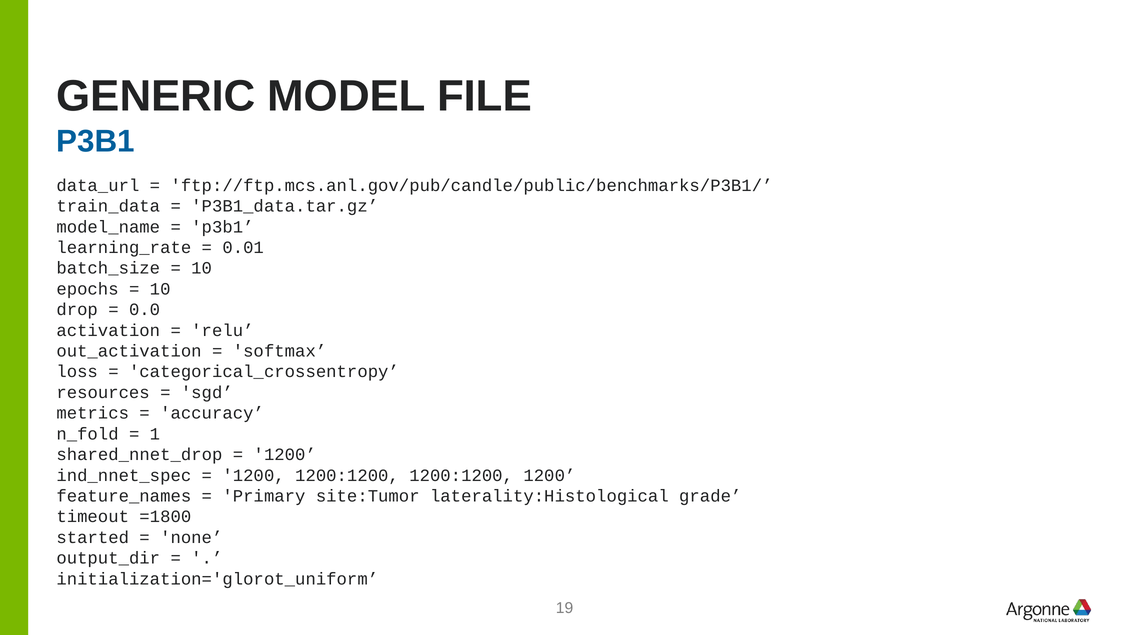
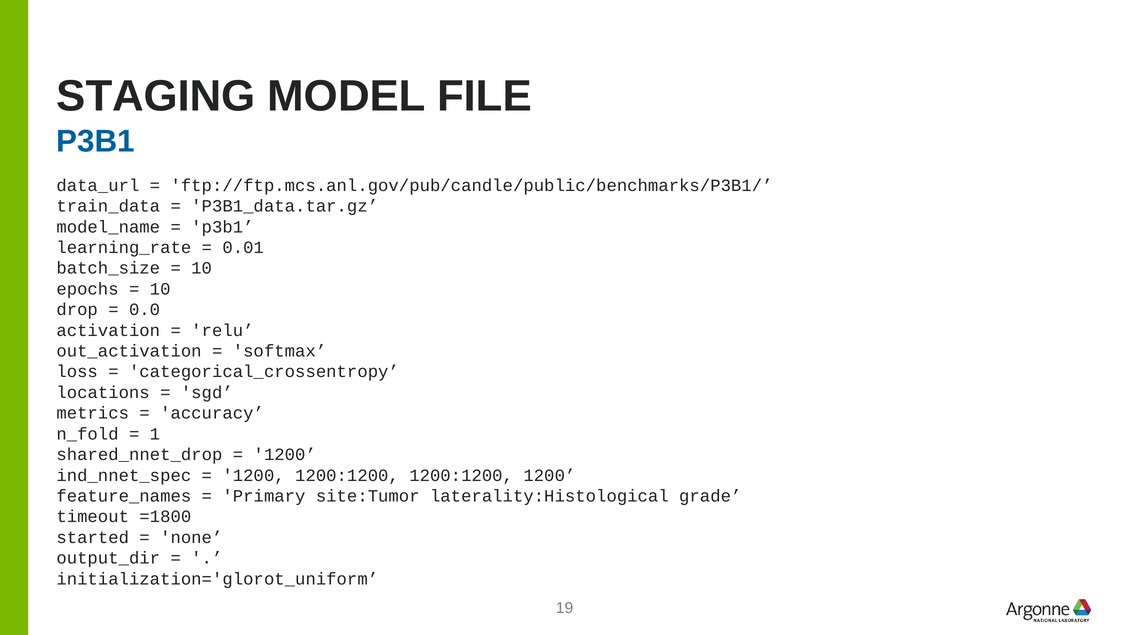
GENERIC: GENERIC -> STAGING
resources: resources -> locations
